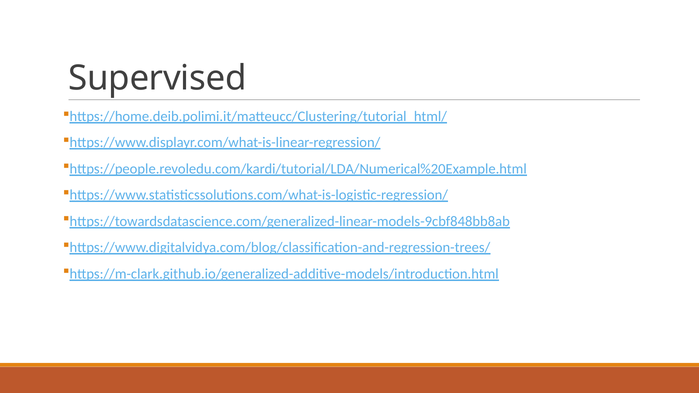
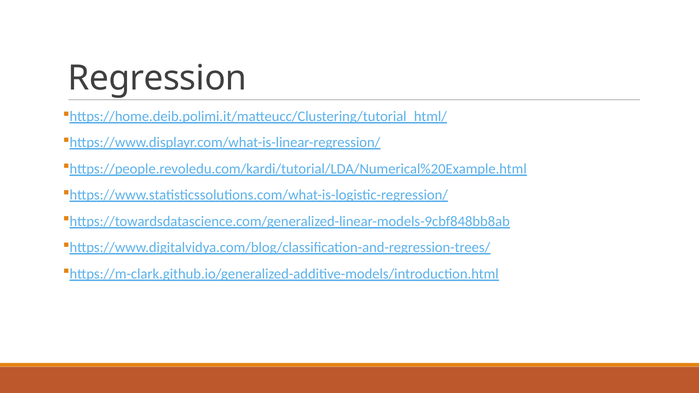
Supervised: Supervised -> Regression
